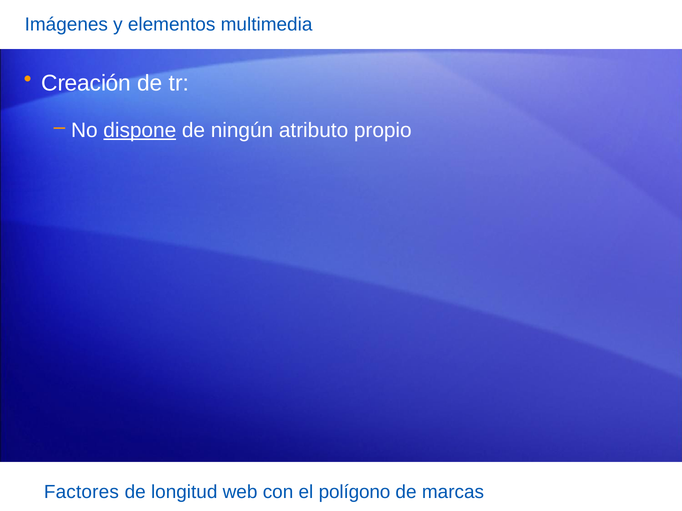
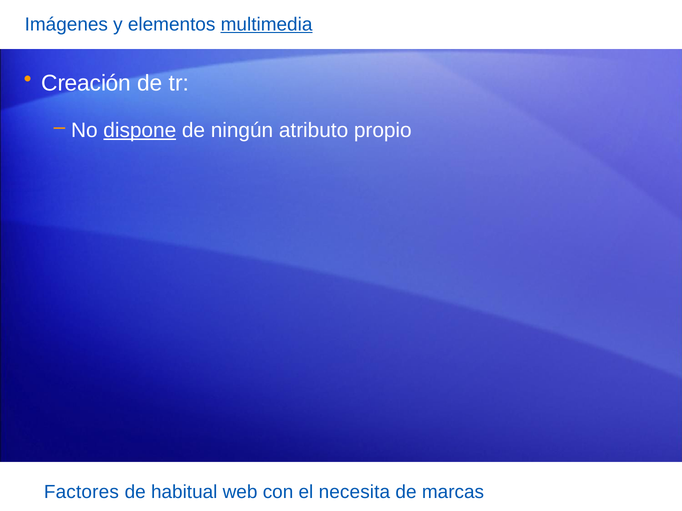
multimedia underline: none -> present
longitud: longitud -> habitual
polígono: polígono -> necesita
